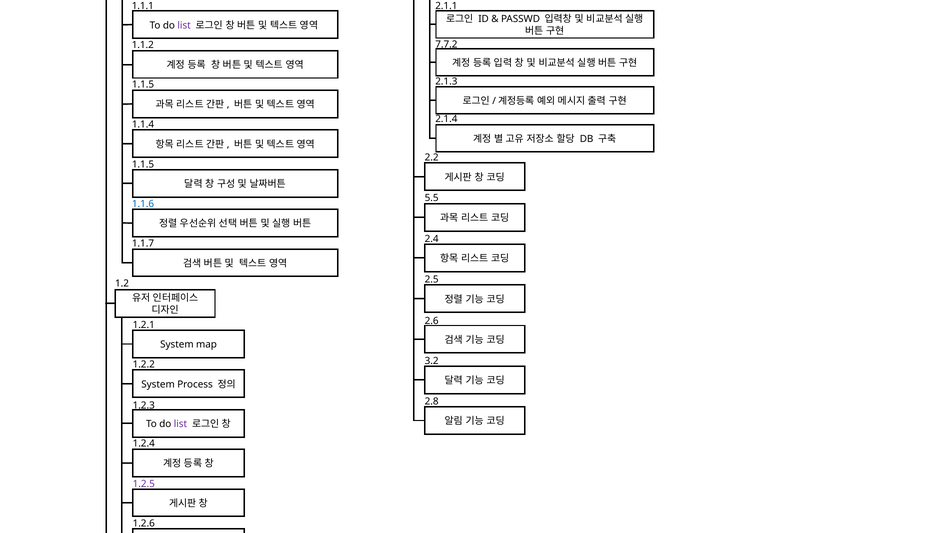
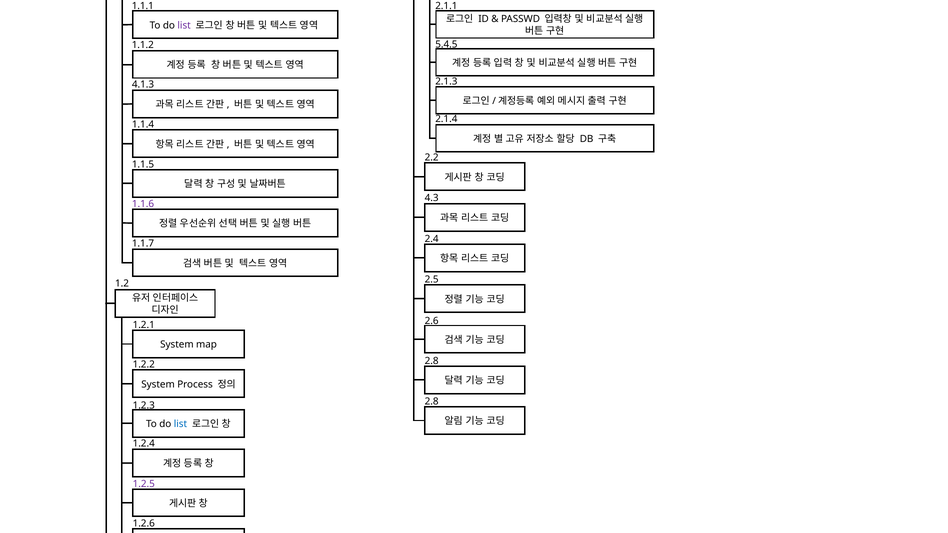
7.7.2: 7.7.2 -> 5.4.5
1.1.5 at (143, 85): 1.1.5 -> 4.1.3
5.5: 5.5 -> 4.3
1.1.6 colour: blue -> purple
3.2 at (432, 361): 3.2 -> 2.8
list at (180, 424) colour: purple -> blue
